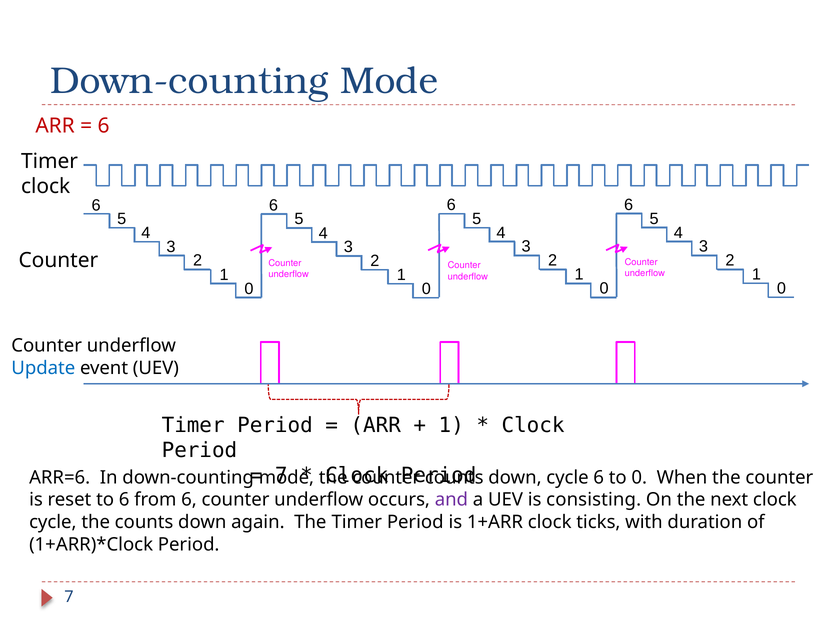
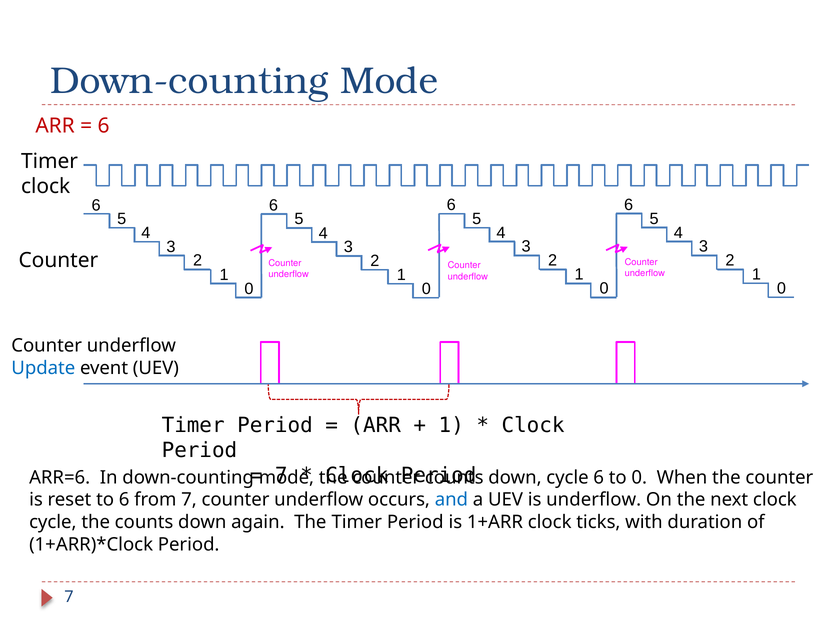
from 6: 6 -> 7
and colour: purple -> blue
is consisting: consisting -> underflow
